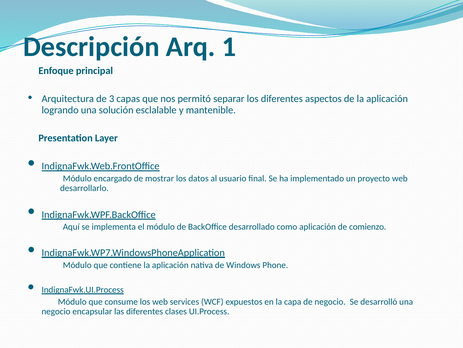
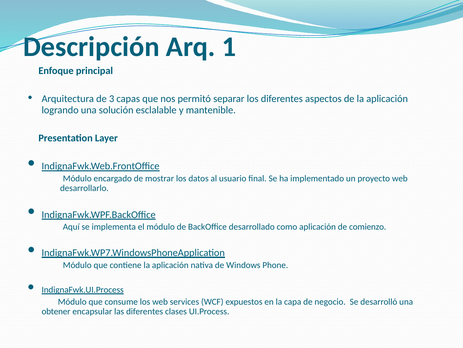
negocio at (56, 311): negocio -> obtener
